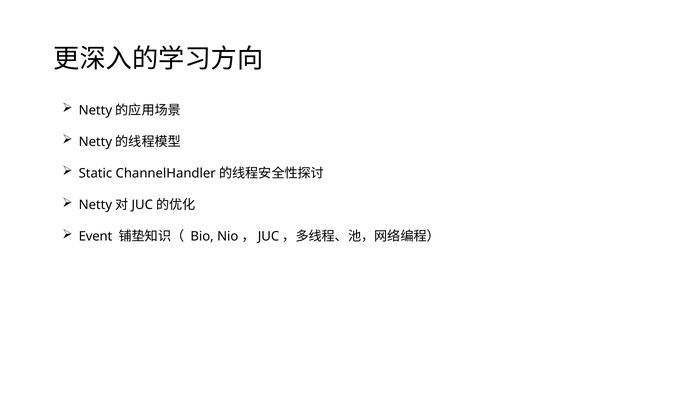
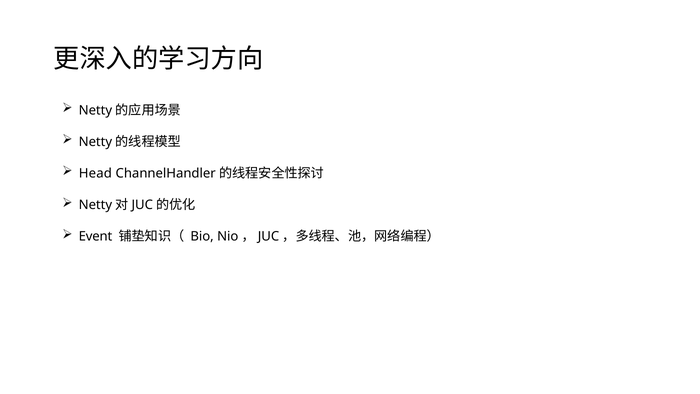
Static: Static -> Head
